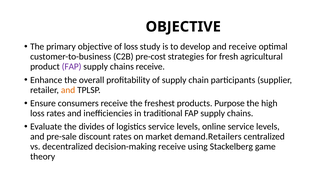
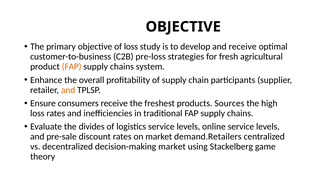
pre-cost: pre-cost -> pre-loss
FAP at (72, 67) colour: purple -> orange
chains receive: receive -> system
Purpose: Purpose -> Sources
decision-making receive: receive -> market
